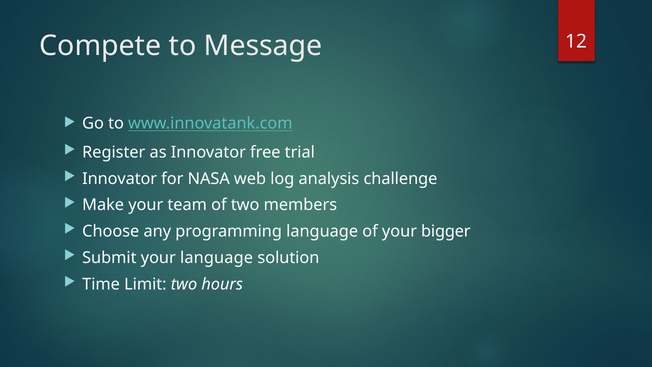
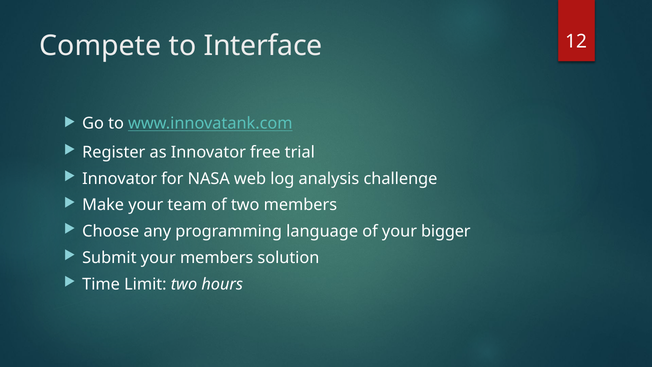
Message: Message -> Interface
your language: language -> members
